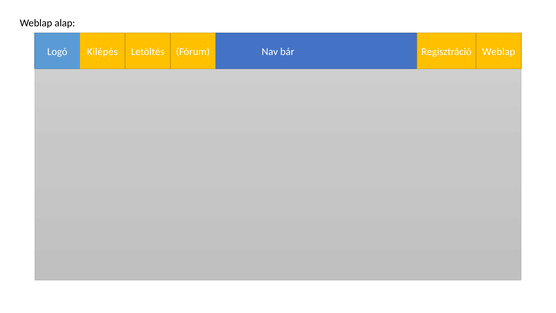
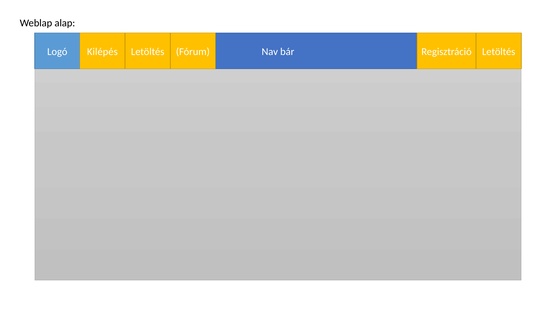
Letöltés Weblap: Weblap -> Letöltés
